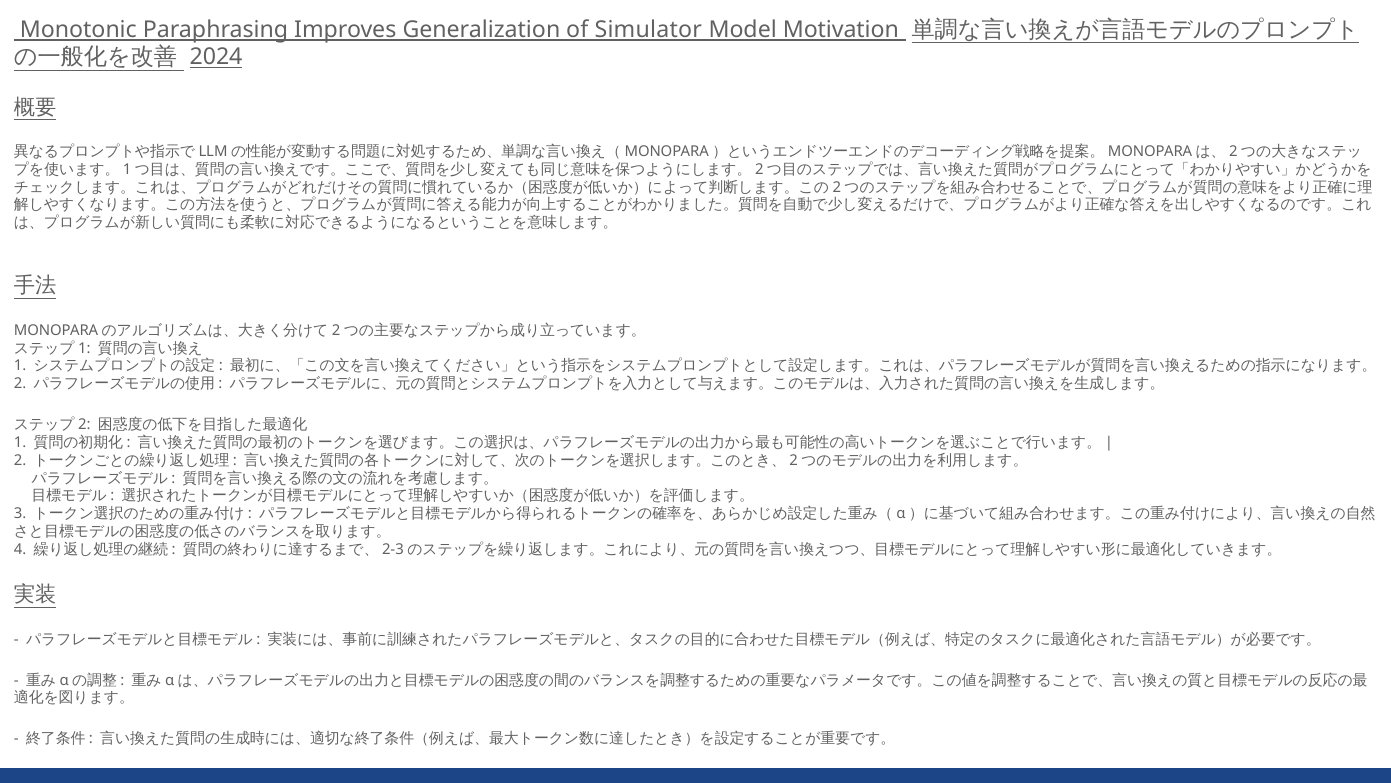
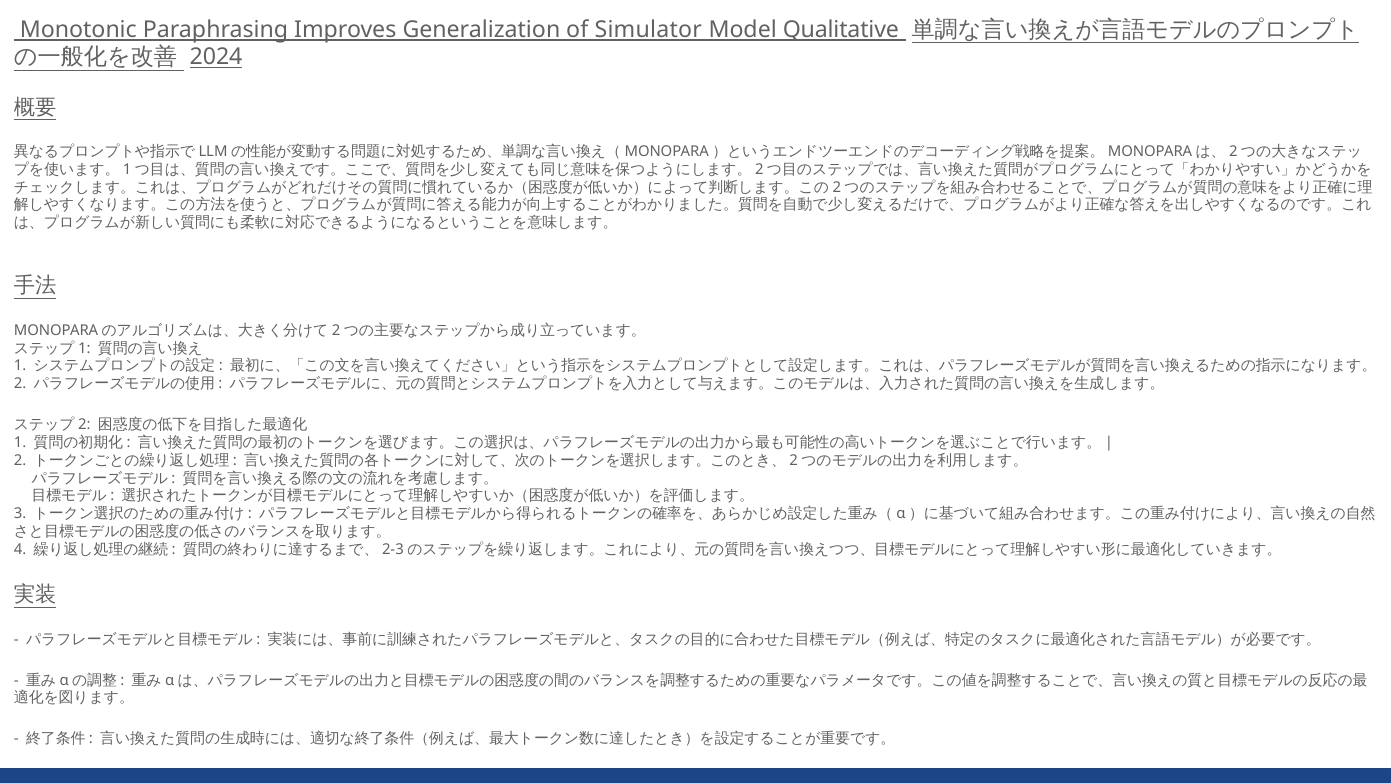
Motivation: Motivation -> Qualitative
